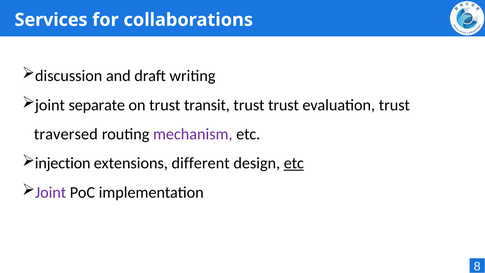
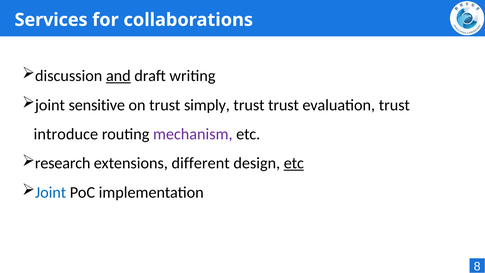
and underline: none -> present
separate: separate -> sensitive
transit: transit -> simply
traversed: traversed -> introduce
injection: injection -> research
Joint at (51, 192) colour: purple -> blue
